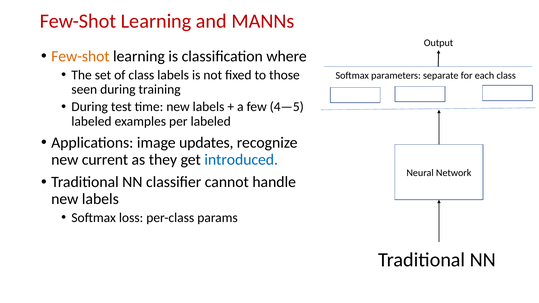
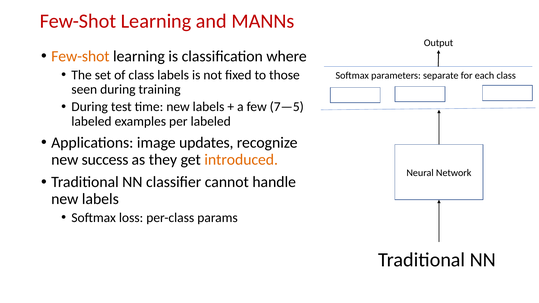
4—5: 4—5 -> 7—5
current: current -> success
introduced colour: blue -> orange
